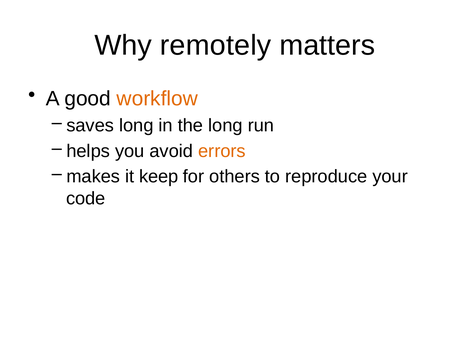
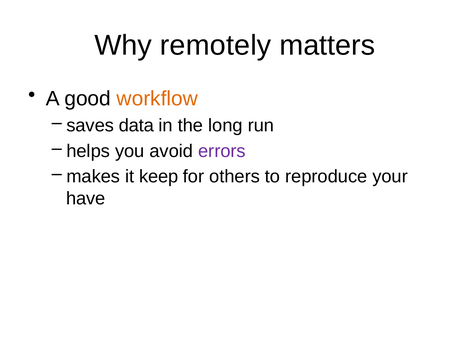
saves long: long -> data
errors colour: orange -> purple
code: code -> have
